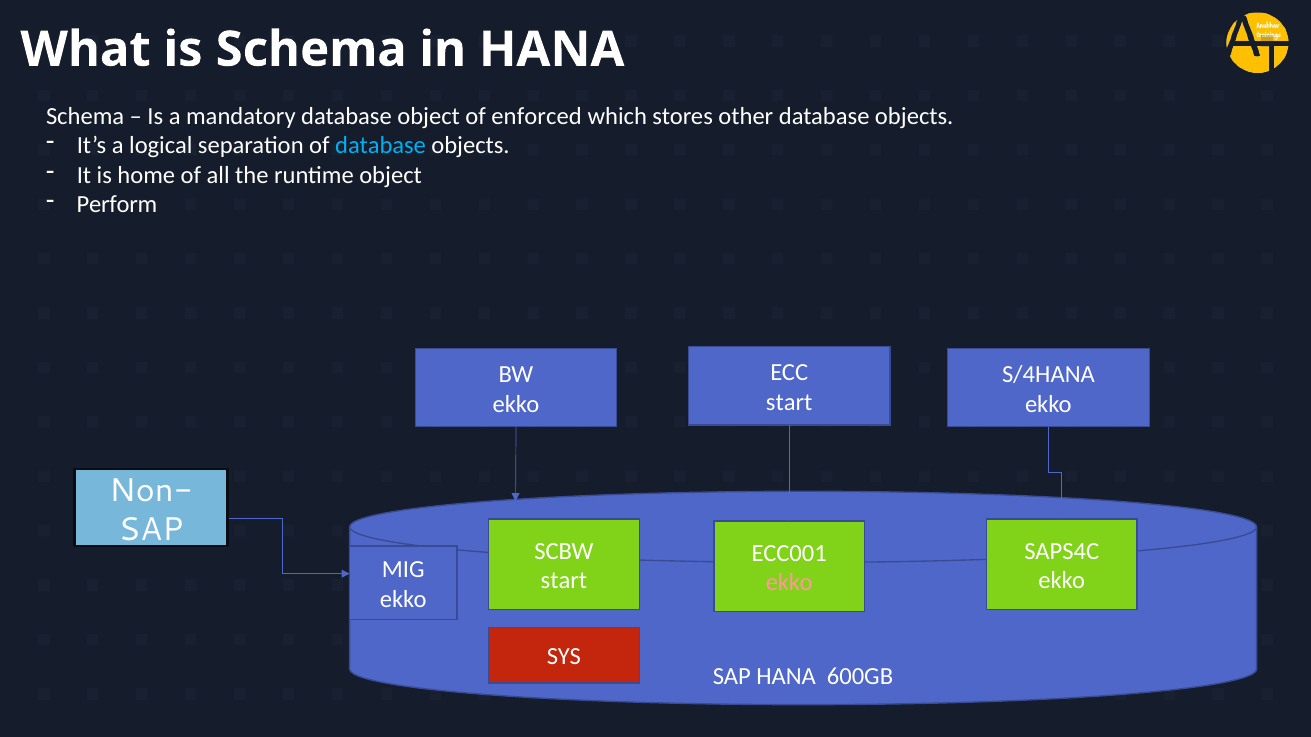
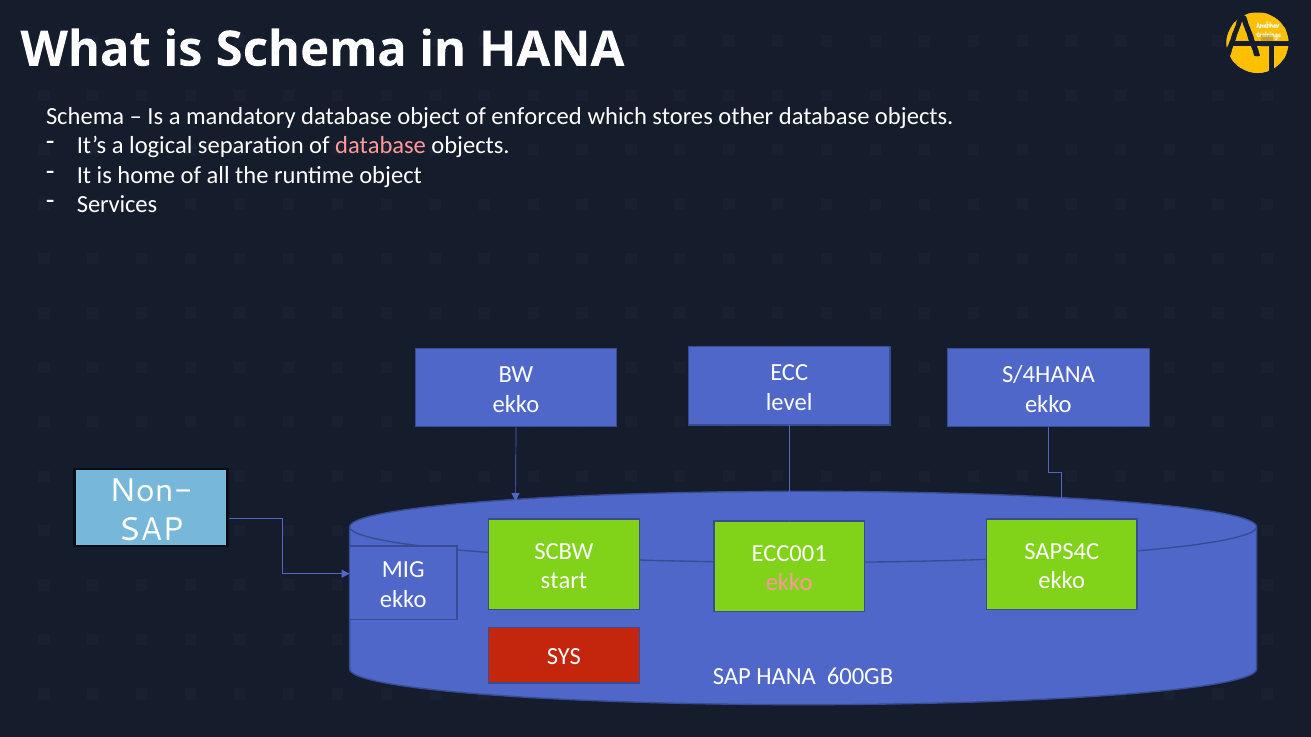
database at (381, 146) colour: light blue -> pink
Perform: Perform -> Services
start at (789, 403): start -> level
